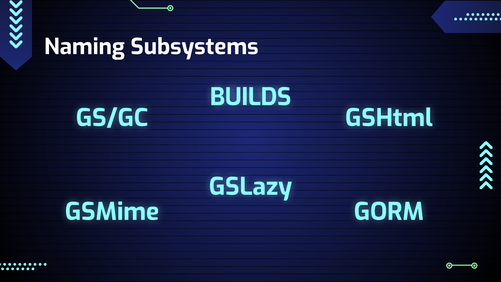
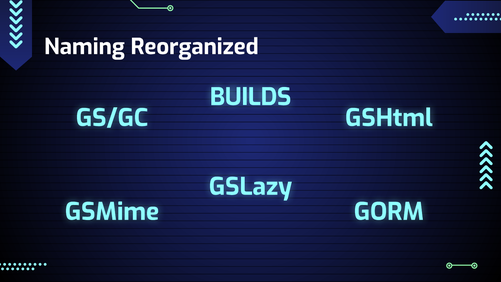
Subsystems: Subsystems -> Reorganized
